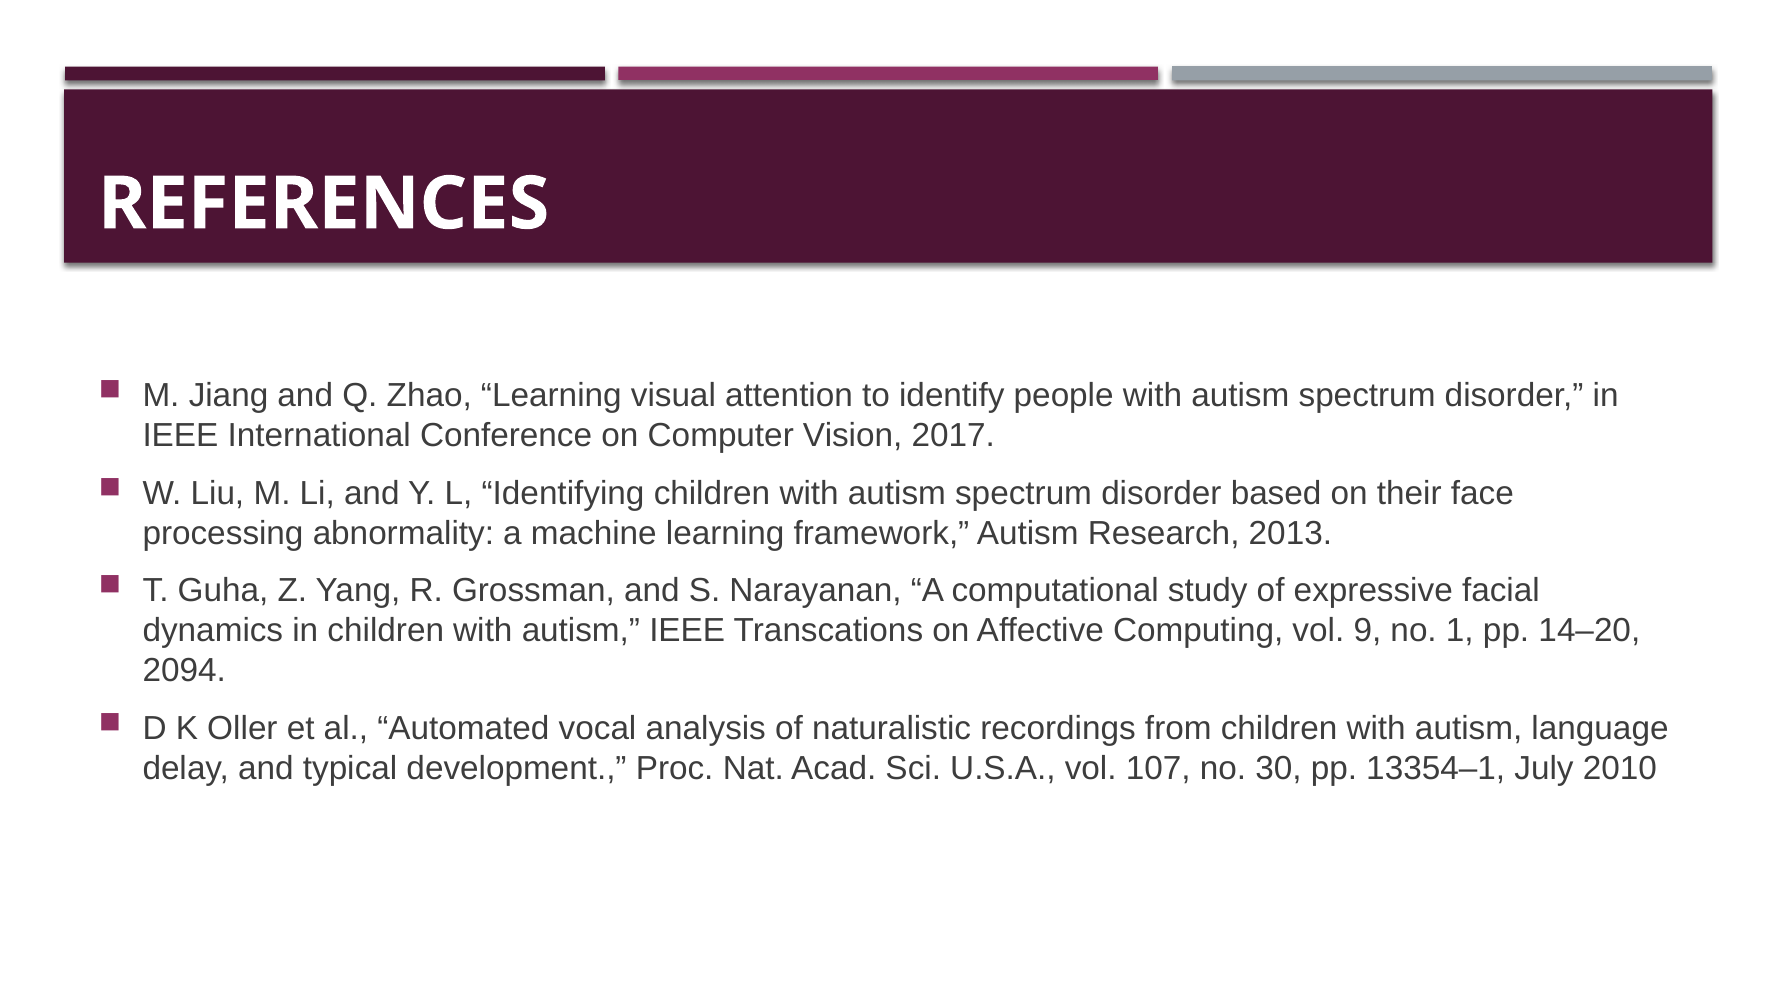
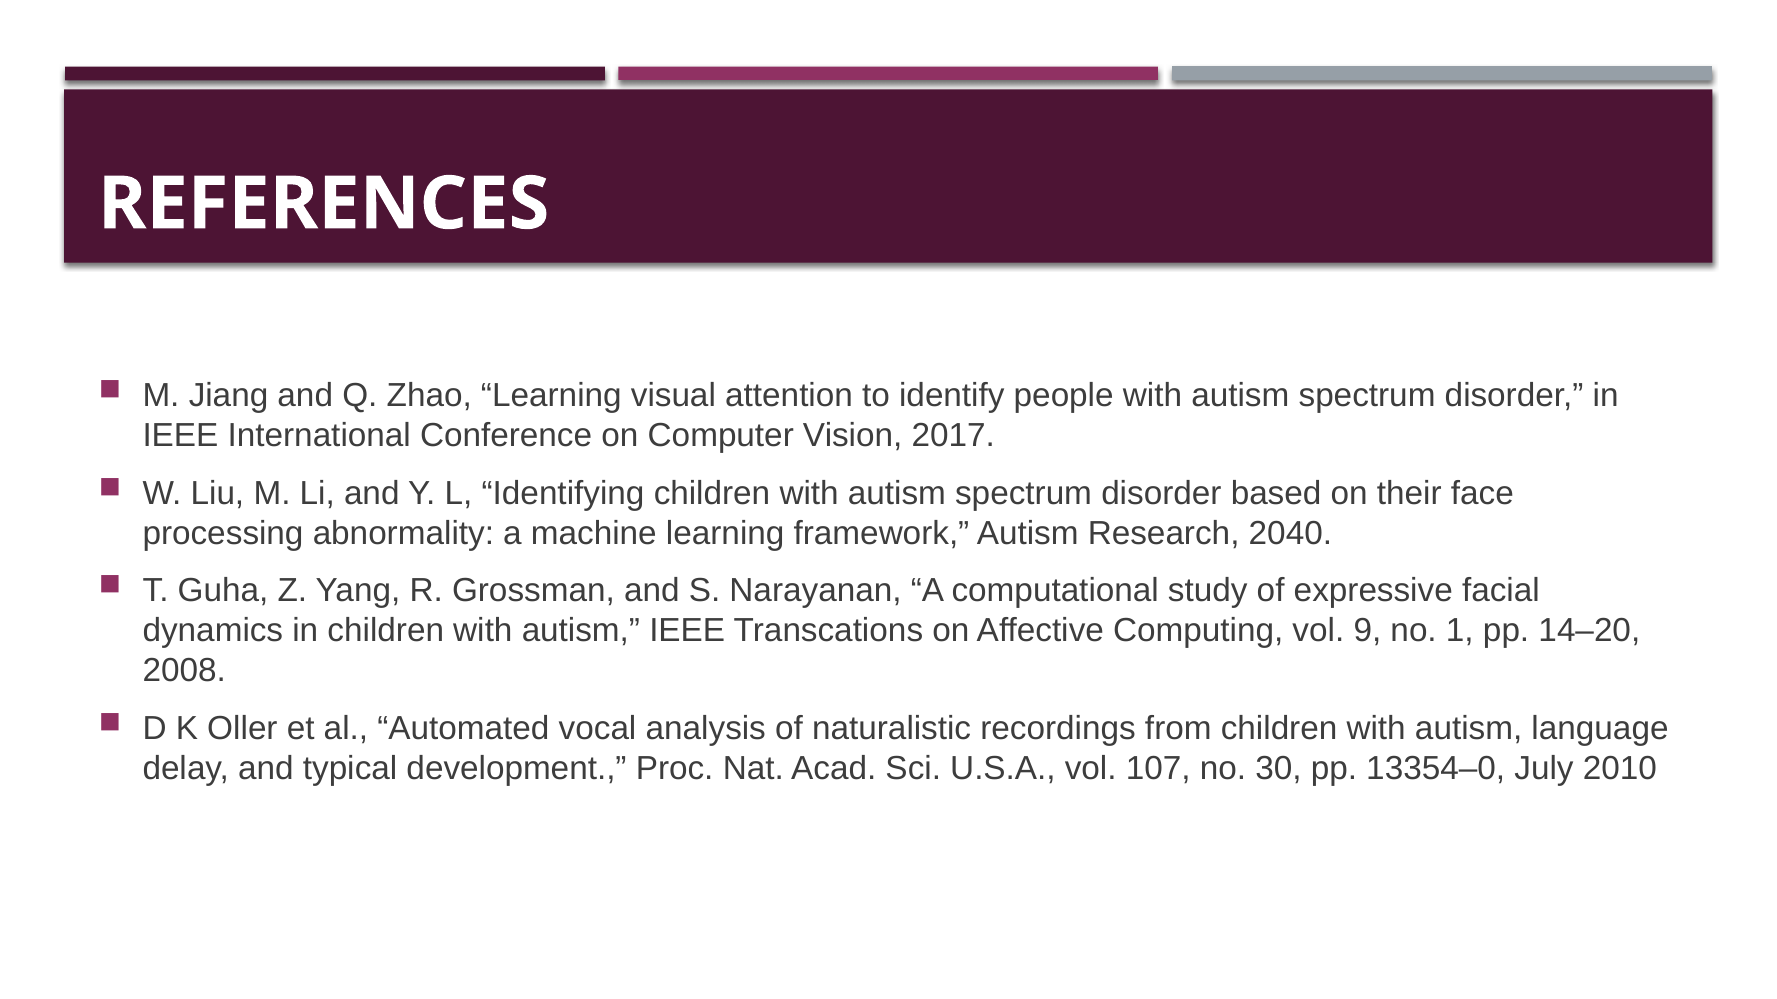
2013: 2013 -> 2040
2094: 2094 -> 2008
13354–1: 13354–1 -> 13354–0
